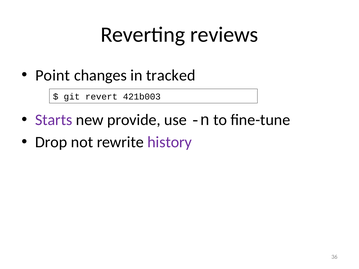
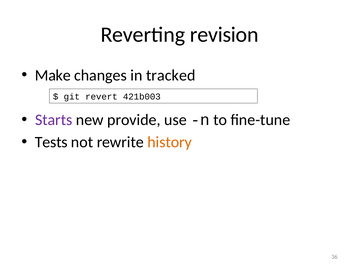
reviews: reviews -> revision
Point: Point -> Make
Drop: Drop -> Tests
history colour: purple -> orange
